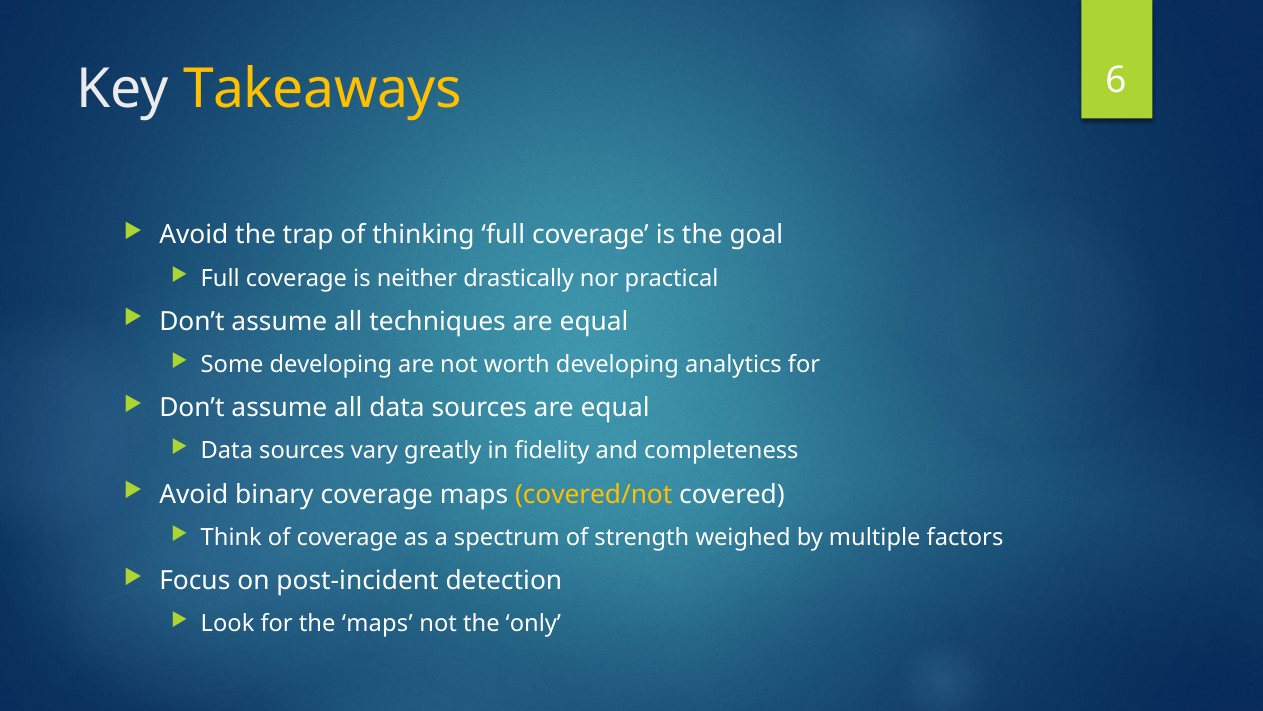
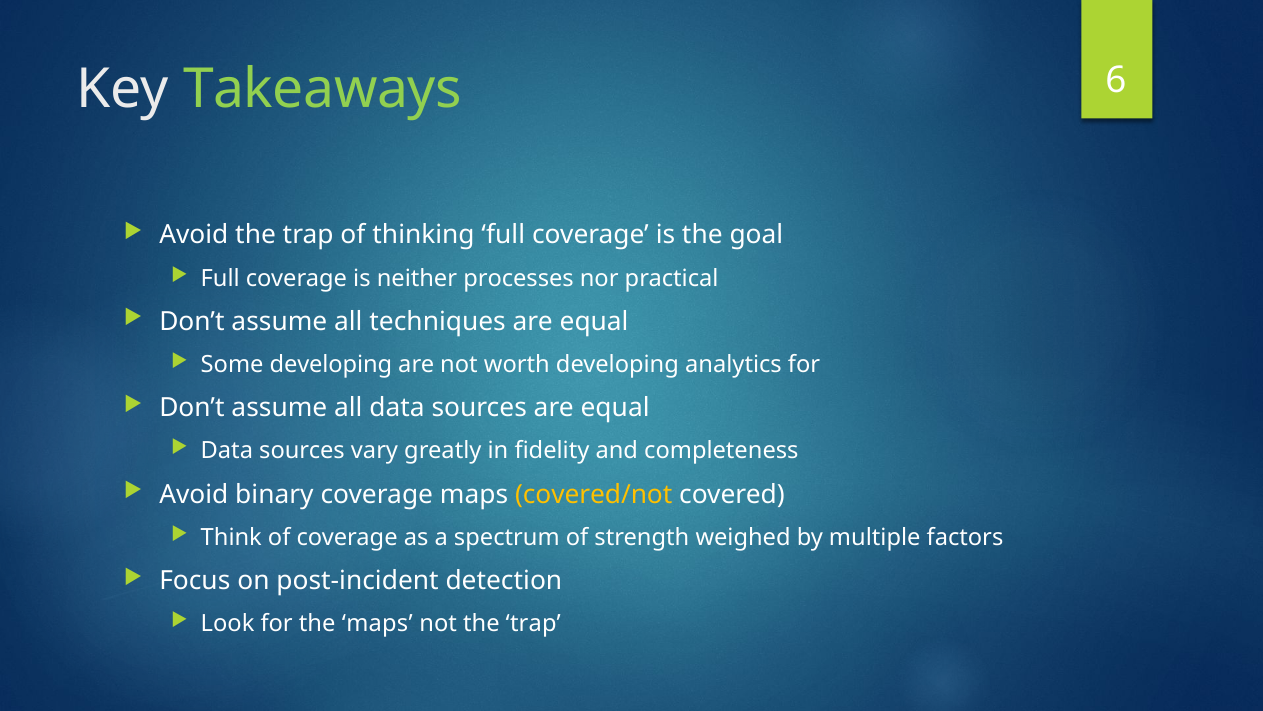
Takeaways colour: yellow -> light green
drastically: drastically -> processes
not the only: only -> trap
